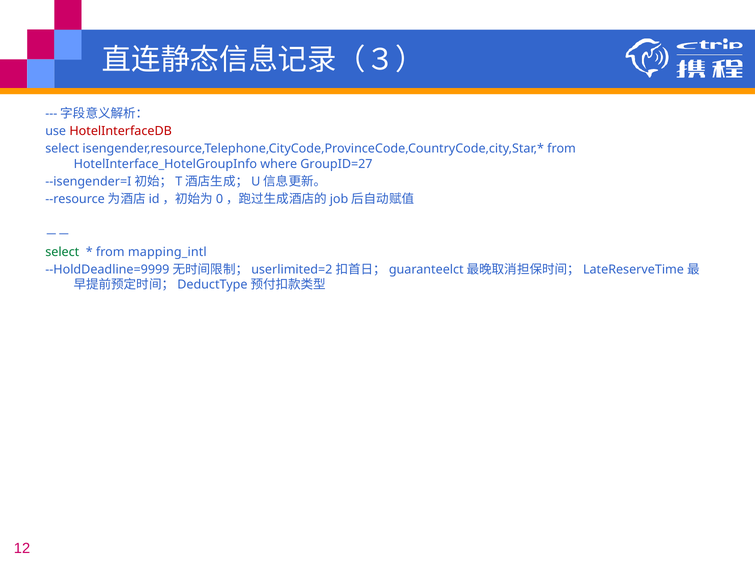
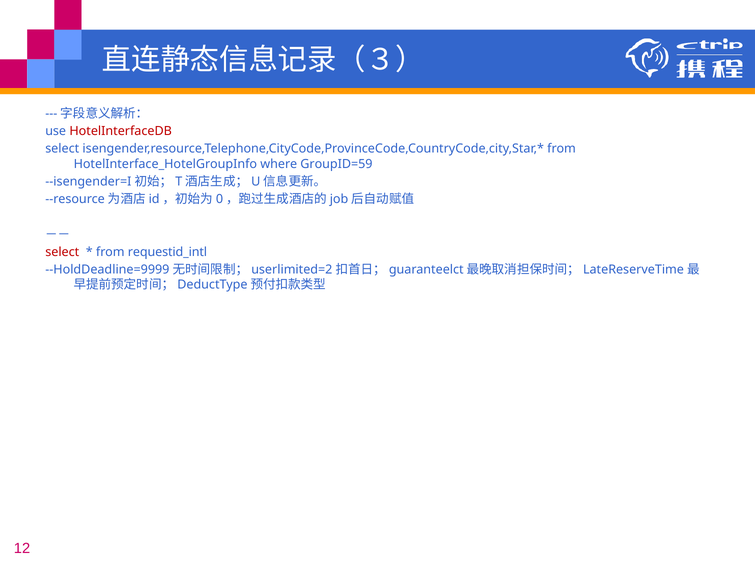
GroupID=27: GroupID=27 -> GroupID=59
select at (62, 252) colour: green -> red
mapping_intl: mapping_intl -> requestid_intl
